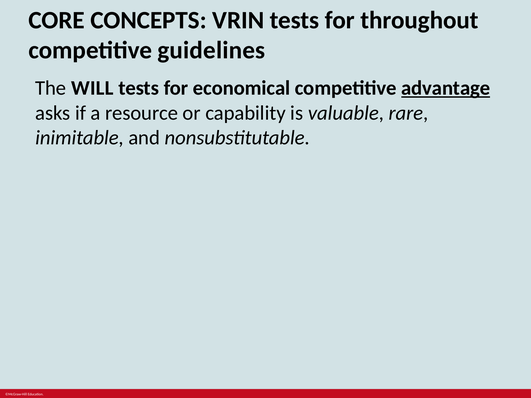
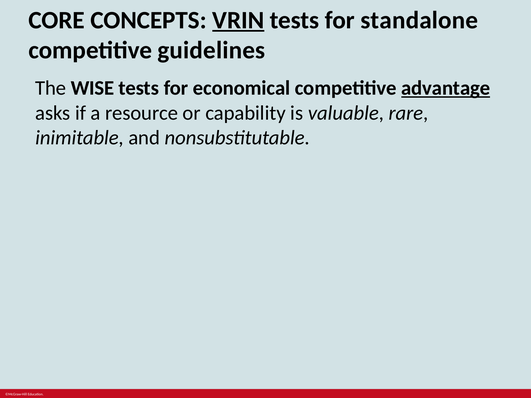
VRIN underline: none -> present
throughout: throughout -> standalone
WILL: WILL -> WISE
